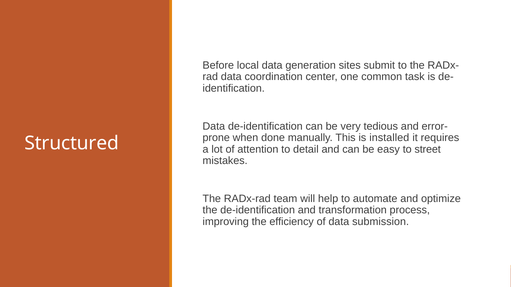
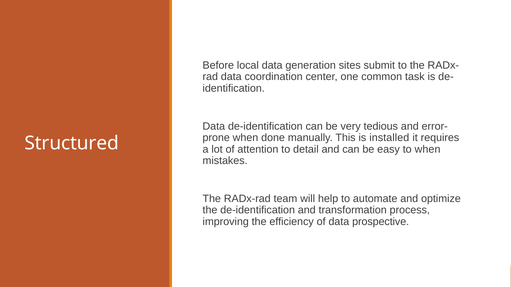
to street: street -> when
submission: submission -> prospective
